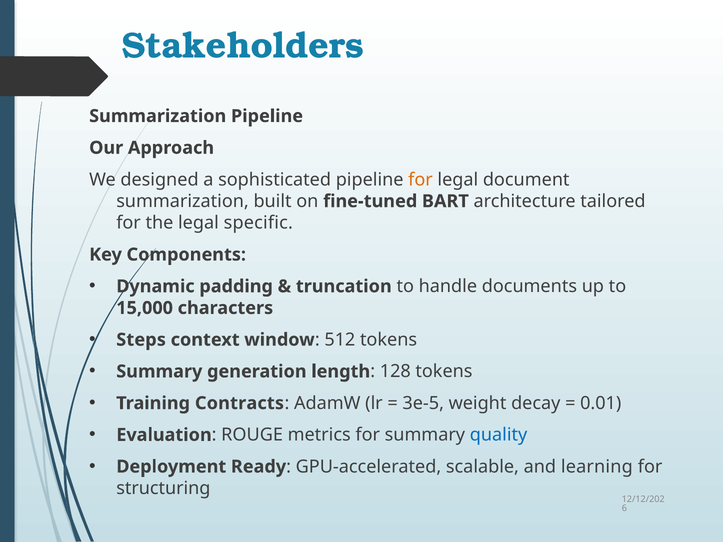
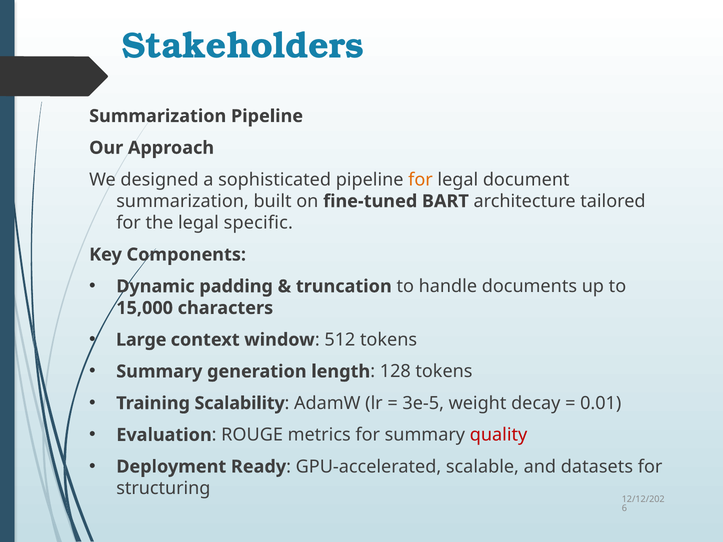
Steps: Steps -> Large
Contracts: Contracts -> Scalability
quality colour: blue -> red
learning: learning -> datasets
